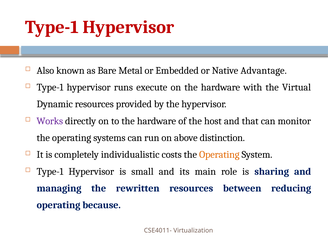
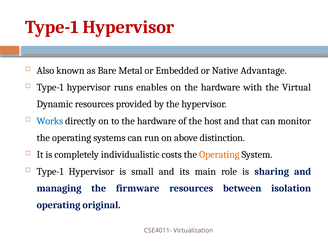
execute: execute -> enables
Works colour: purple -> blue
rewritten: rewritten -> firmware
reducing: reducing -> isolation
because: because -> original
